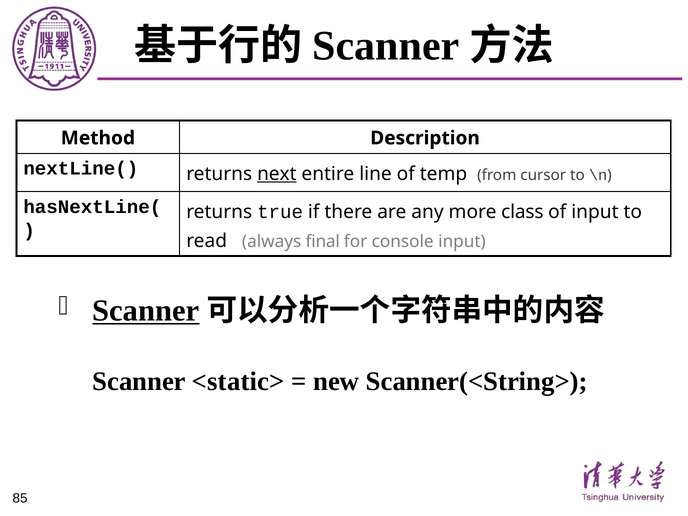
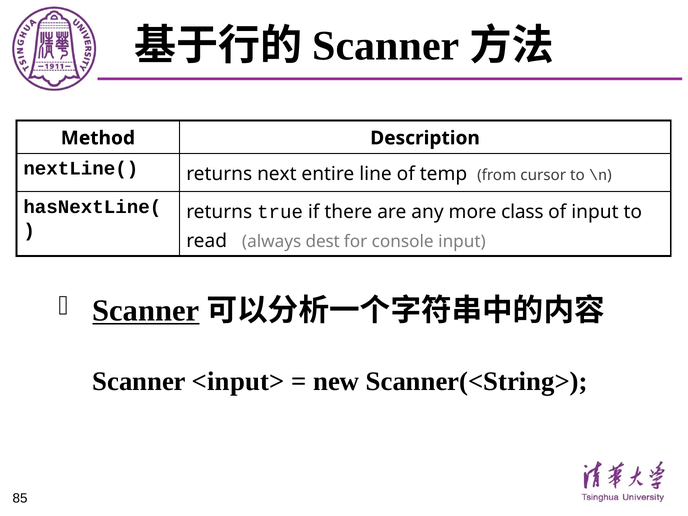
next underline: present -> none
final: final -> dest
<static>: <static> -> <input>
